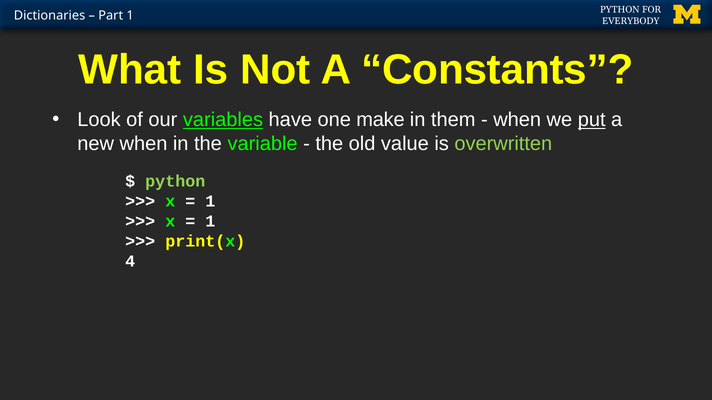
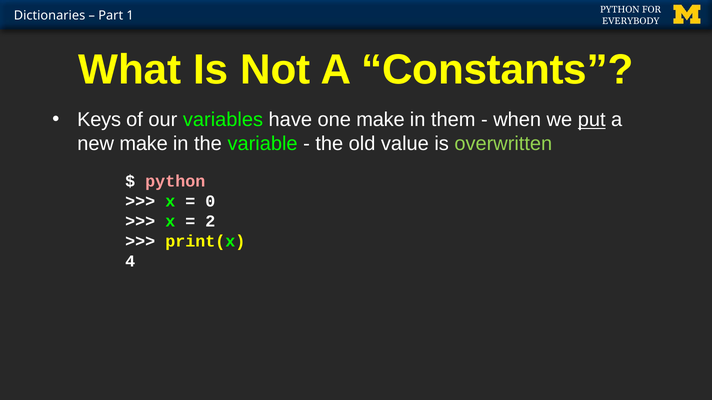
Look: Look -> Keys
variables underline: present -> none
new when: when -> make
python at (175, 181) colour: light green -> pink
1 at (210, 201): 1 -> 0
1 at (210, 221): 1 -> 2
